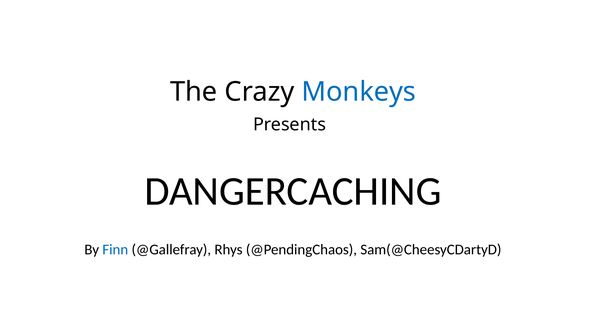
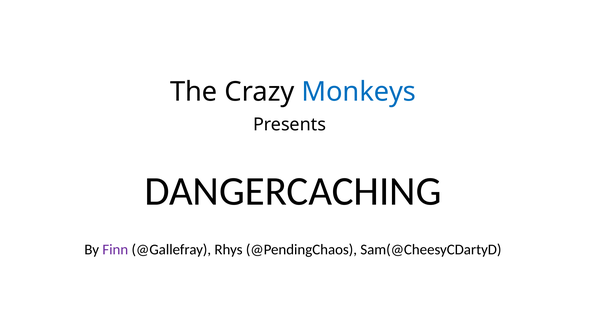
Finn colour: blue -> purple
